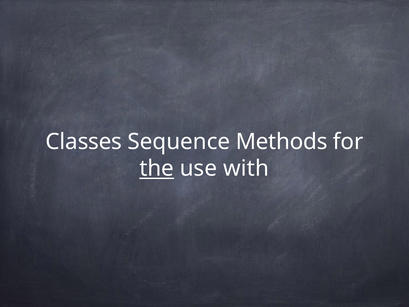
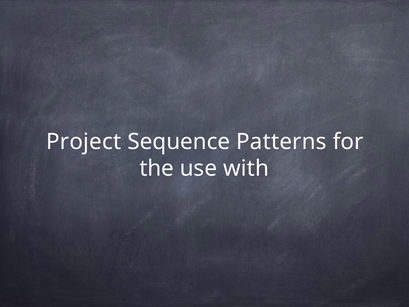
Classes: Classes -> Project
Methods: Methods -> Patterns
the underline: present -> none
